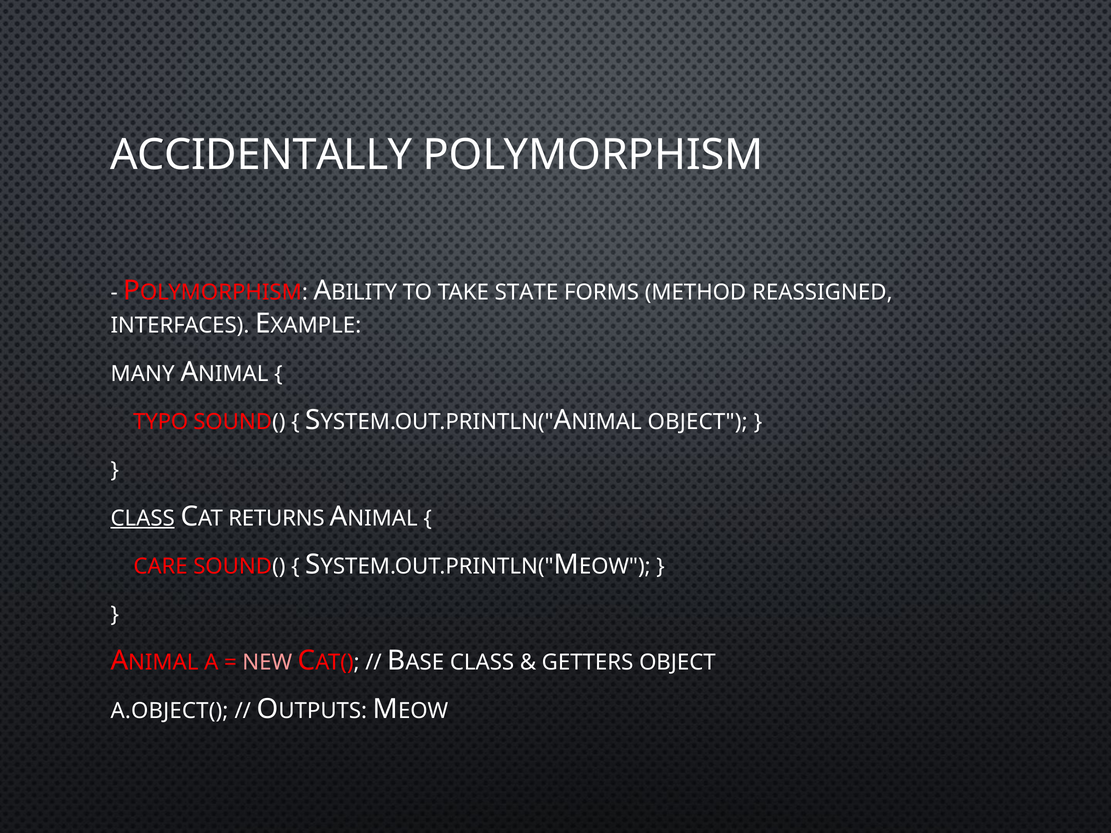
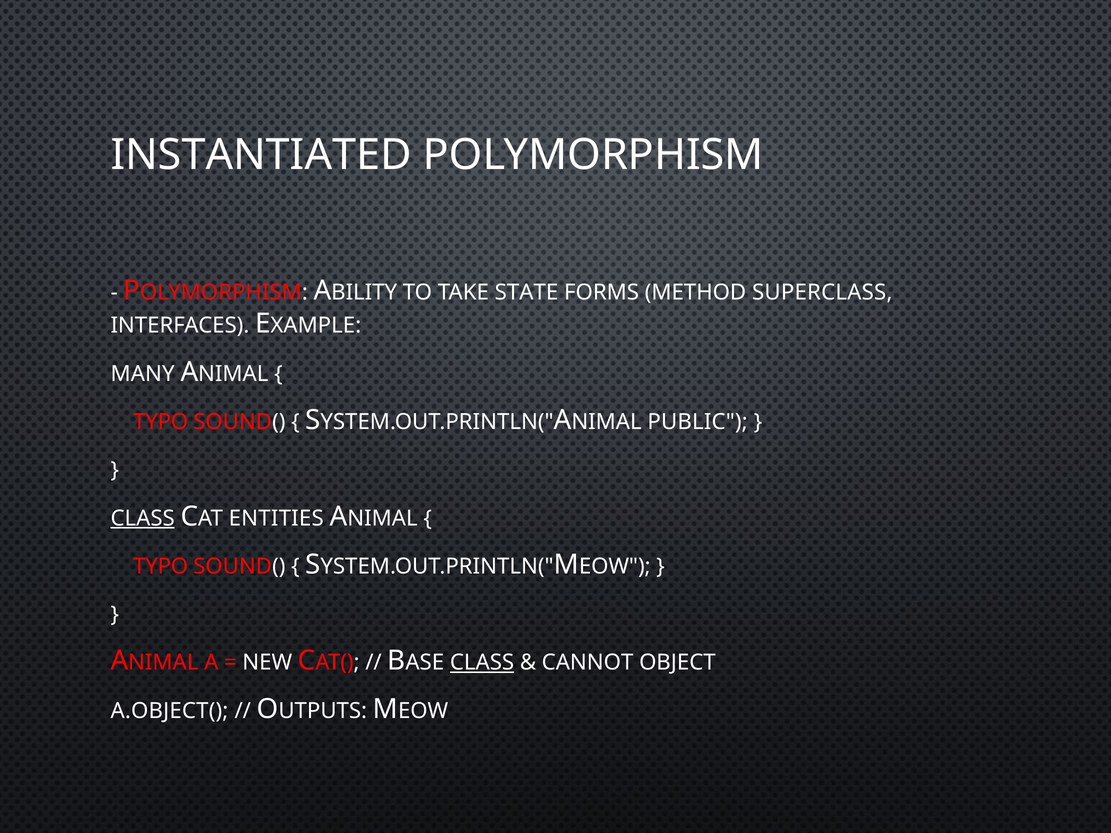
ACCIDENTALLY: ACCIDENTALLY -> INSTANTIATED
REASSIGNED: REASSIGNED -> SUPERCLASS
OBJECT at (698, 422): OBJECT -> PUBLIC
RETURNS: RETURNS -> ENTITIES
CARE at (161, 566): CARE -> TYPO
NEW colour: pink -> white
CLASS at (482, 663) underline: none -> present
GETTERS: GETTERS -> CANNOT
